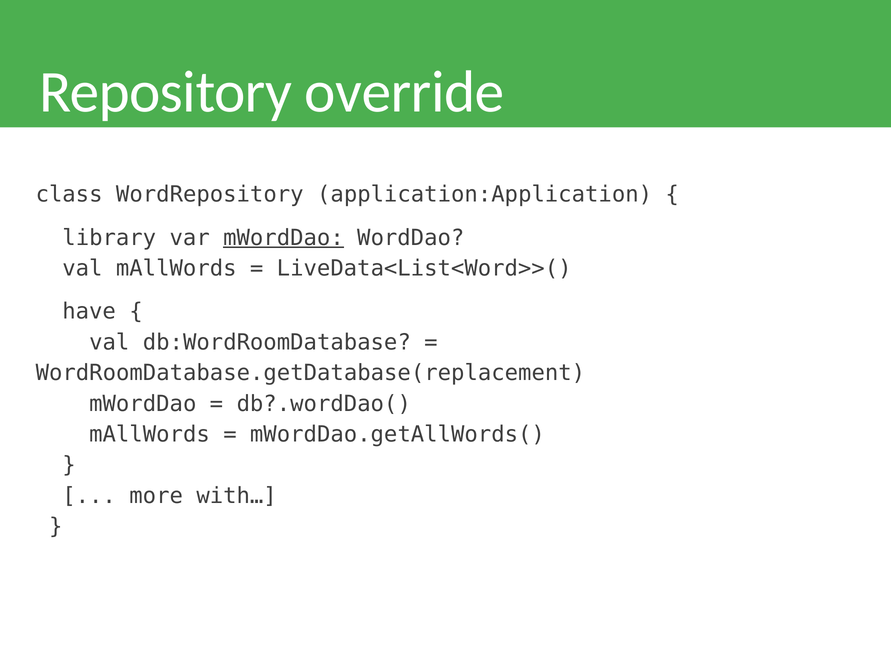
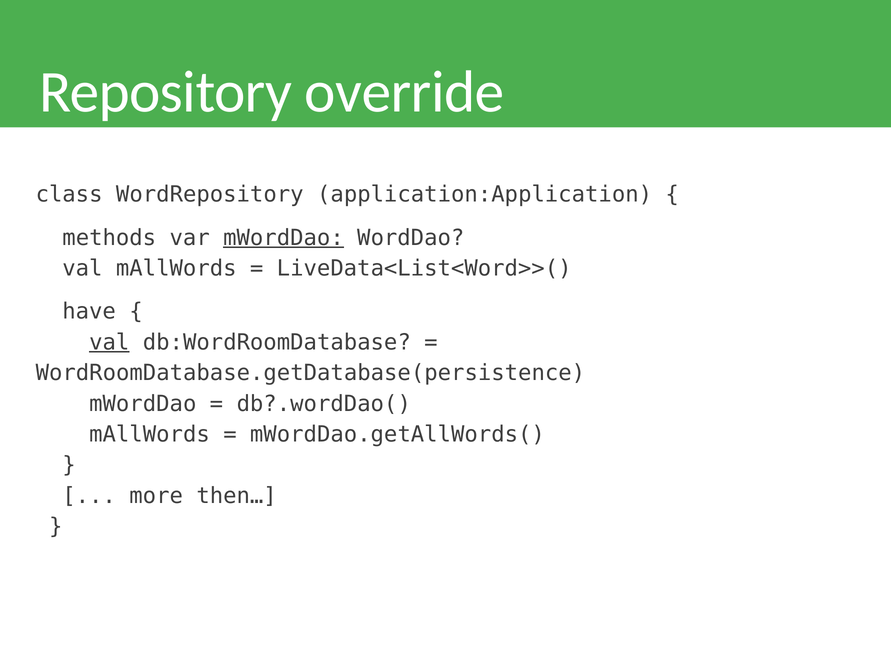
library: library -> methods
val at (109, 342) underline: none -> present
WordRoomDatabase.getDatabase(replacement: WordRoomDatabase.getDatabase(replacement -> WordRoomDatabase.getDatabase(persistence
with…: with… -> then…
